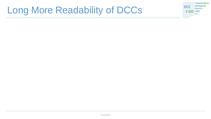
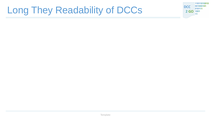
More: More -> They
